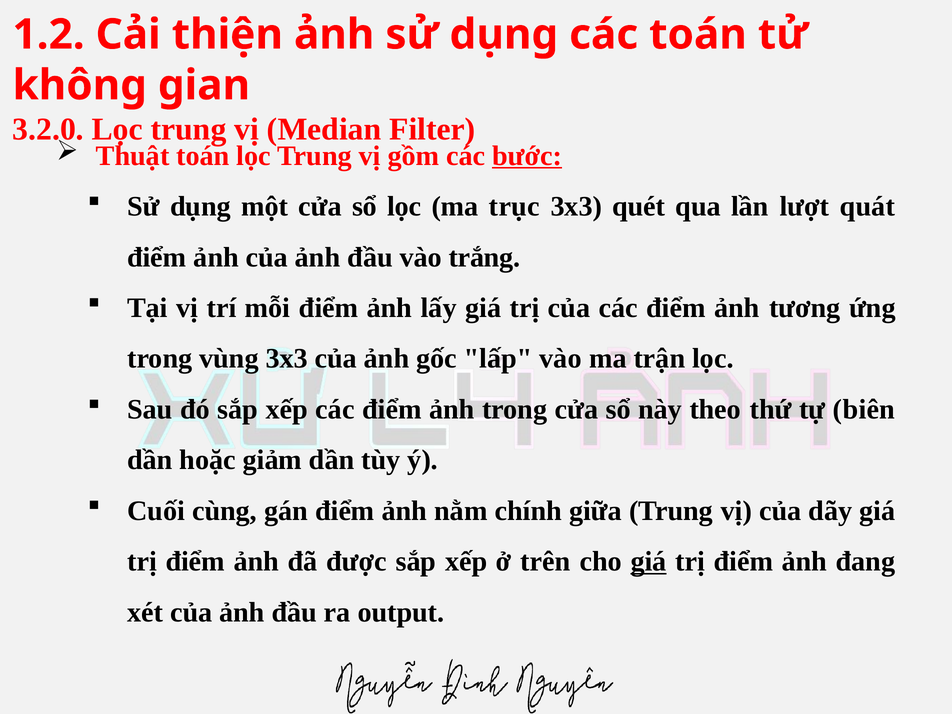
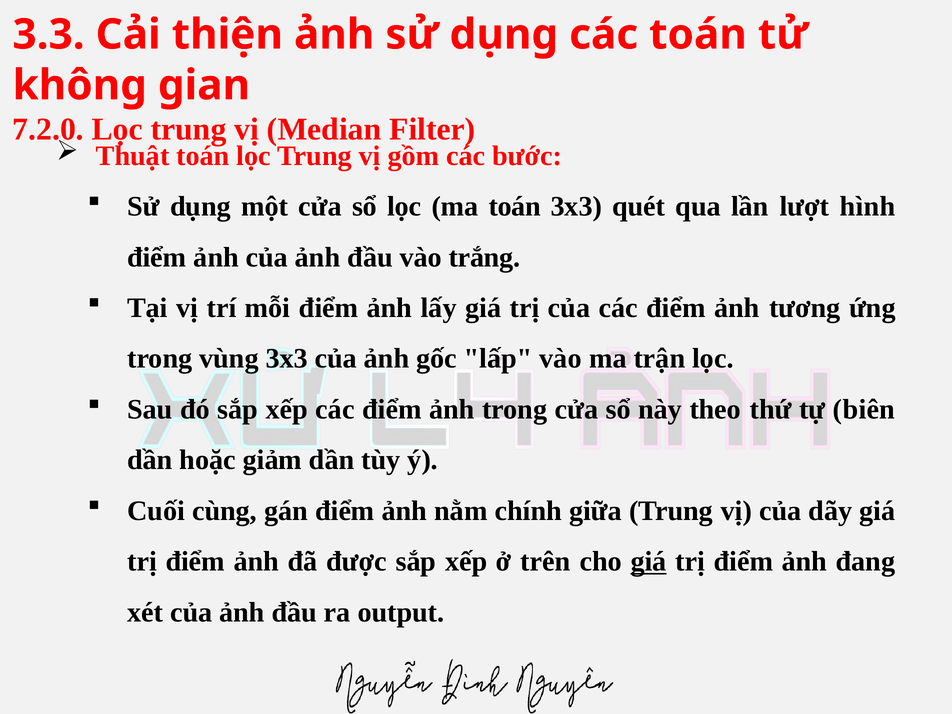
1.2: 1.2 -> 3.3
3.2.0: 3.2.0 -> 7.2.0
bước underline: present -> none
ma trục: trục -> toán
quát: quát -> hình
